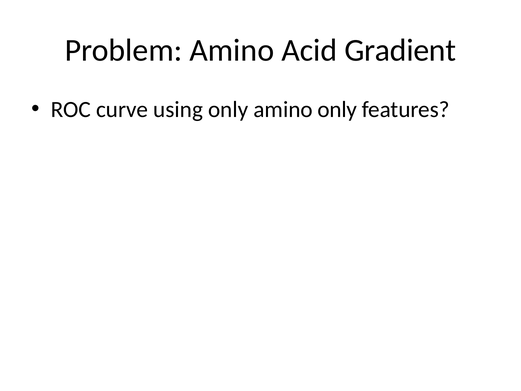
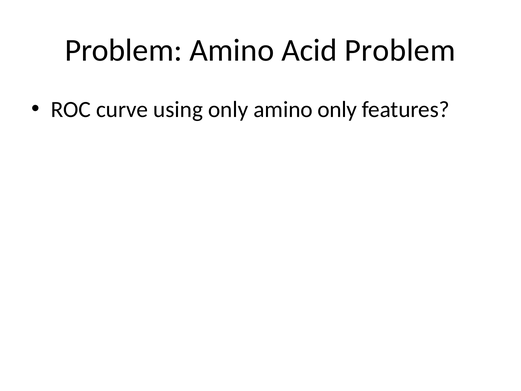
Acid Gradient: Gradient -> Problem
